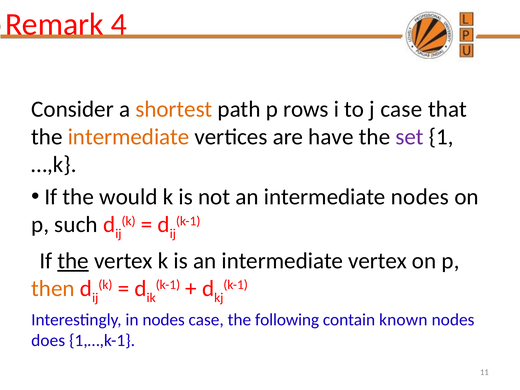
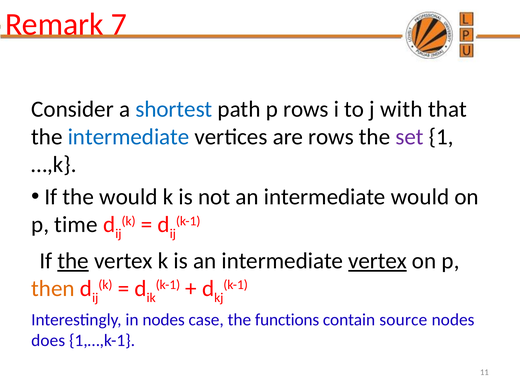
4: 4 -> 7
shortest colour: orange -> blue
j case: case -> with
intermediate at (129, 137) colour: orange -> blue
are have: have -> rows
intermediate nodes: nodes -> would
such: such -> time
vertex at (378, 261) underline: none -> present
following: following -> functions
known: known -> source
